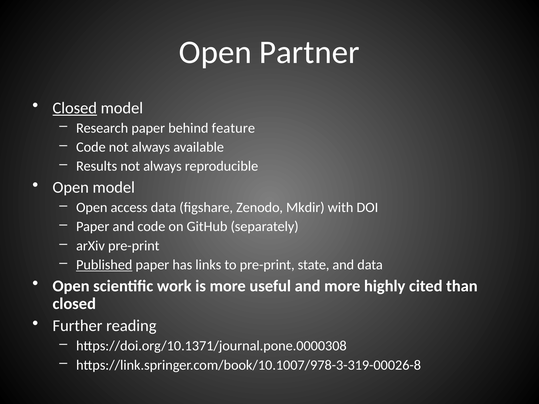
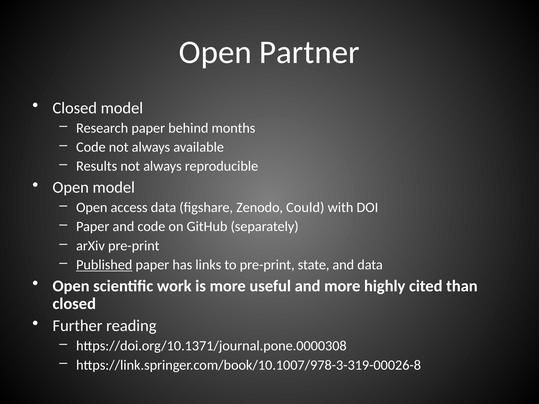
Closed at (75, 108) underline: present -> none
feature: feature -> months
Mkdir: Mkdir -> Could
